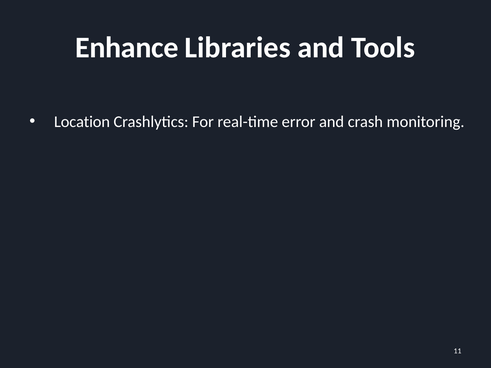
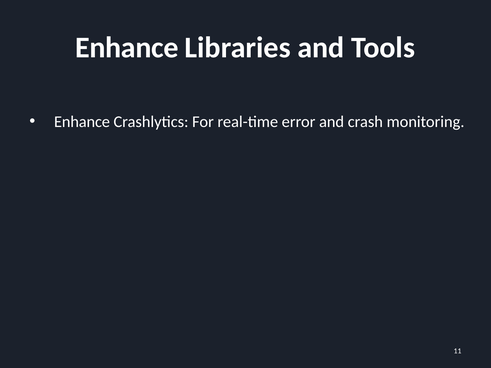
Location at (82, 122): Location -> Enhance
